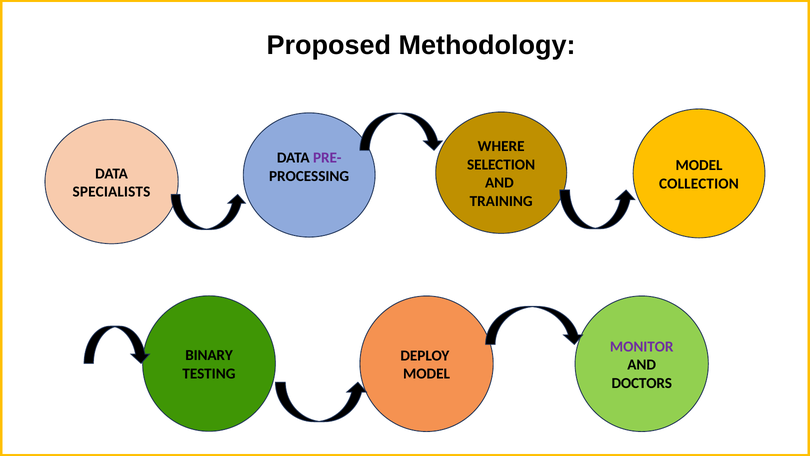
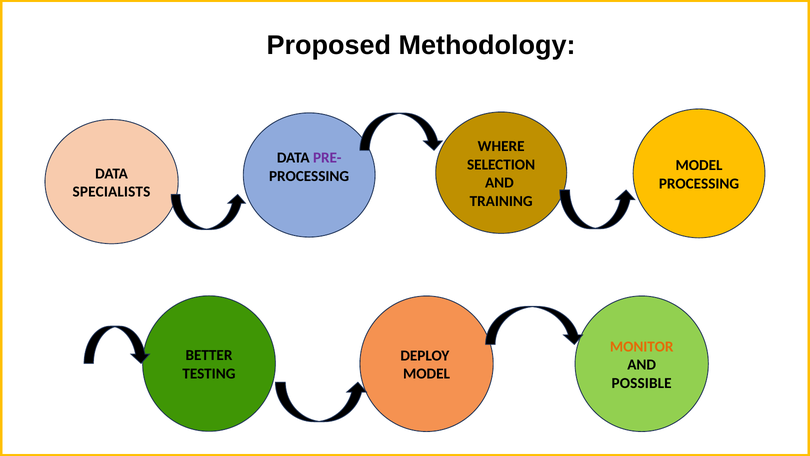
COLLECTION at (699, 183): COLLECTION -> PROCESSING
MONITOR colour: purple -> orange
BINARY: BINARY -> BETTER
DOCTORS: DOCTORS -> POSSIBLE
